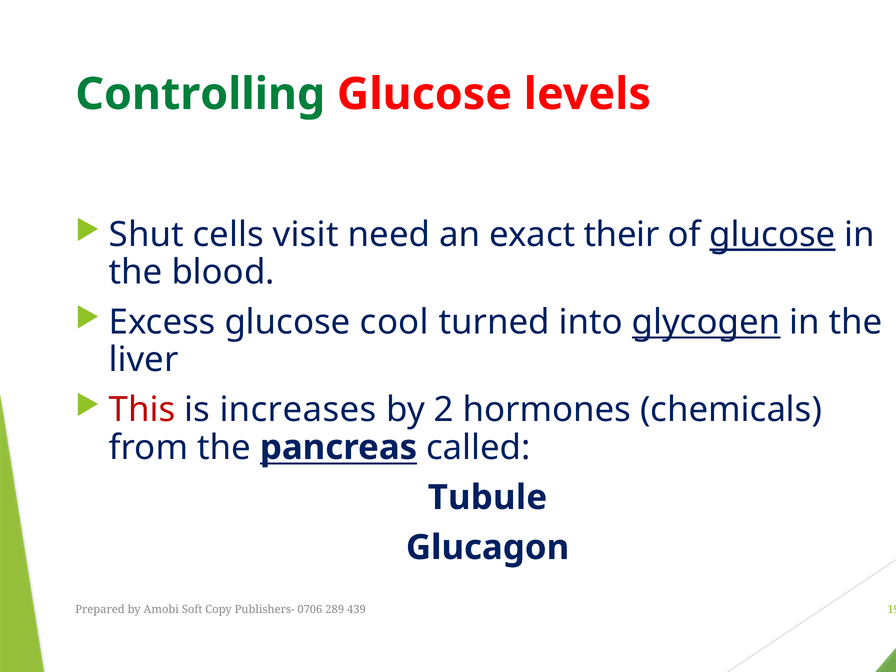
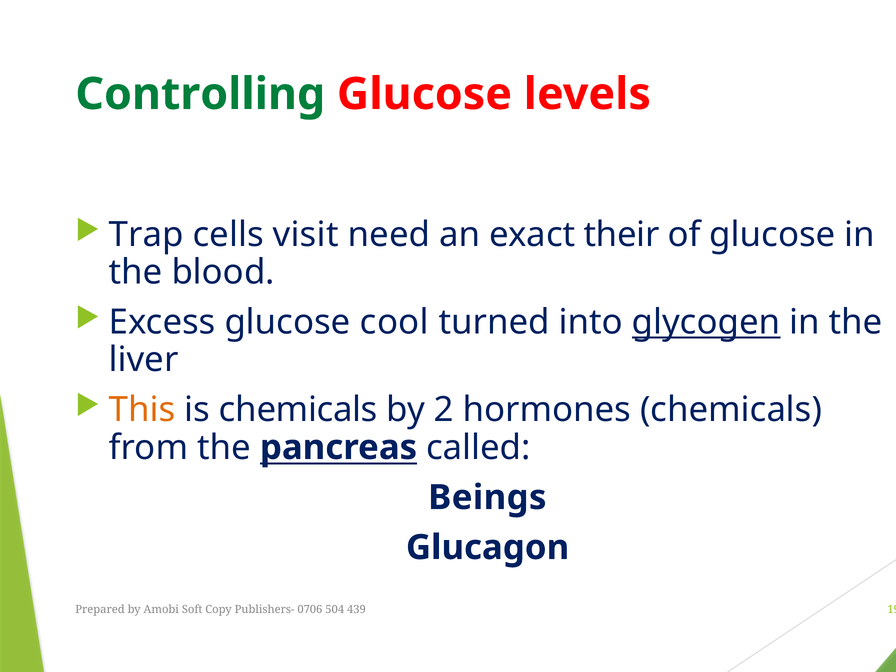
Shut: Shut -> Trap
glucose at (772, 235) underline: present -> none
This colour: red -> orange
is increases: increases -> chemicals
Tubule: Tubule -> Beings
289: 289 -> 504
